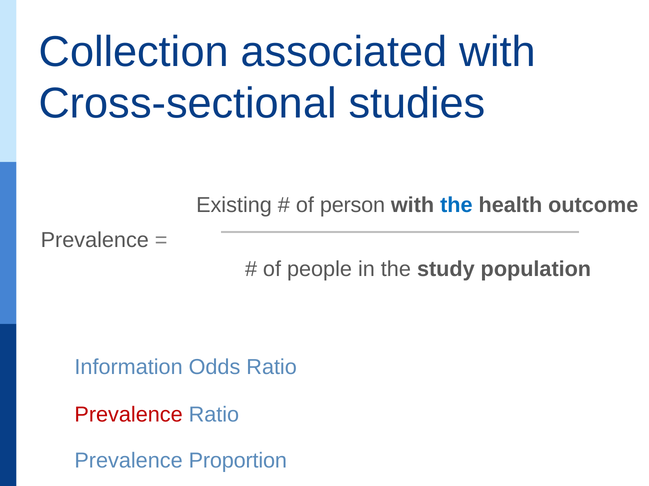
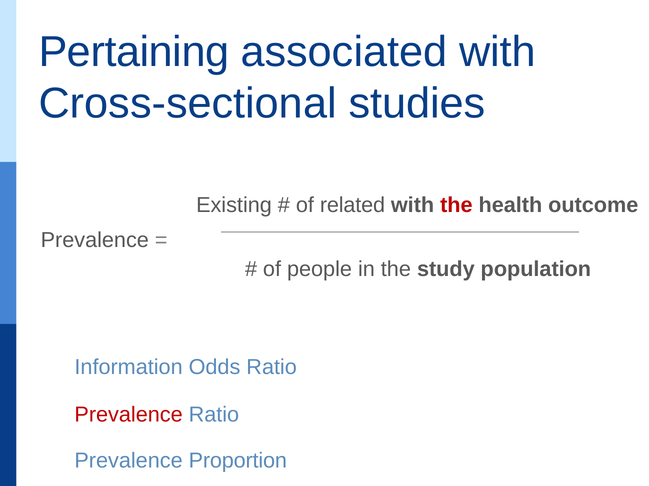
Collection: Collection -> Pertaining
person: person -> related
the at (456, 206) colour: blue -> red
